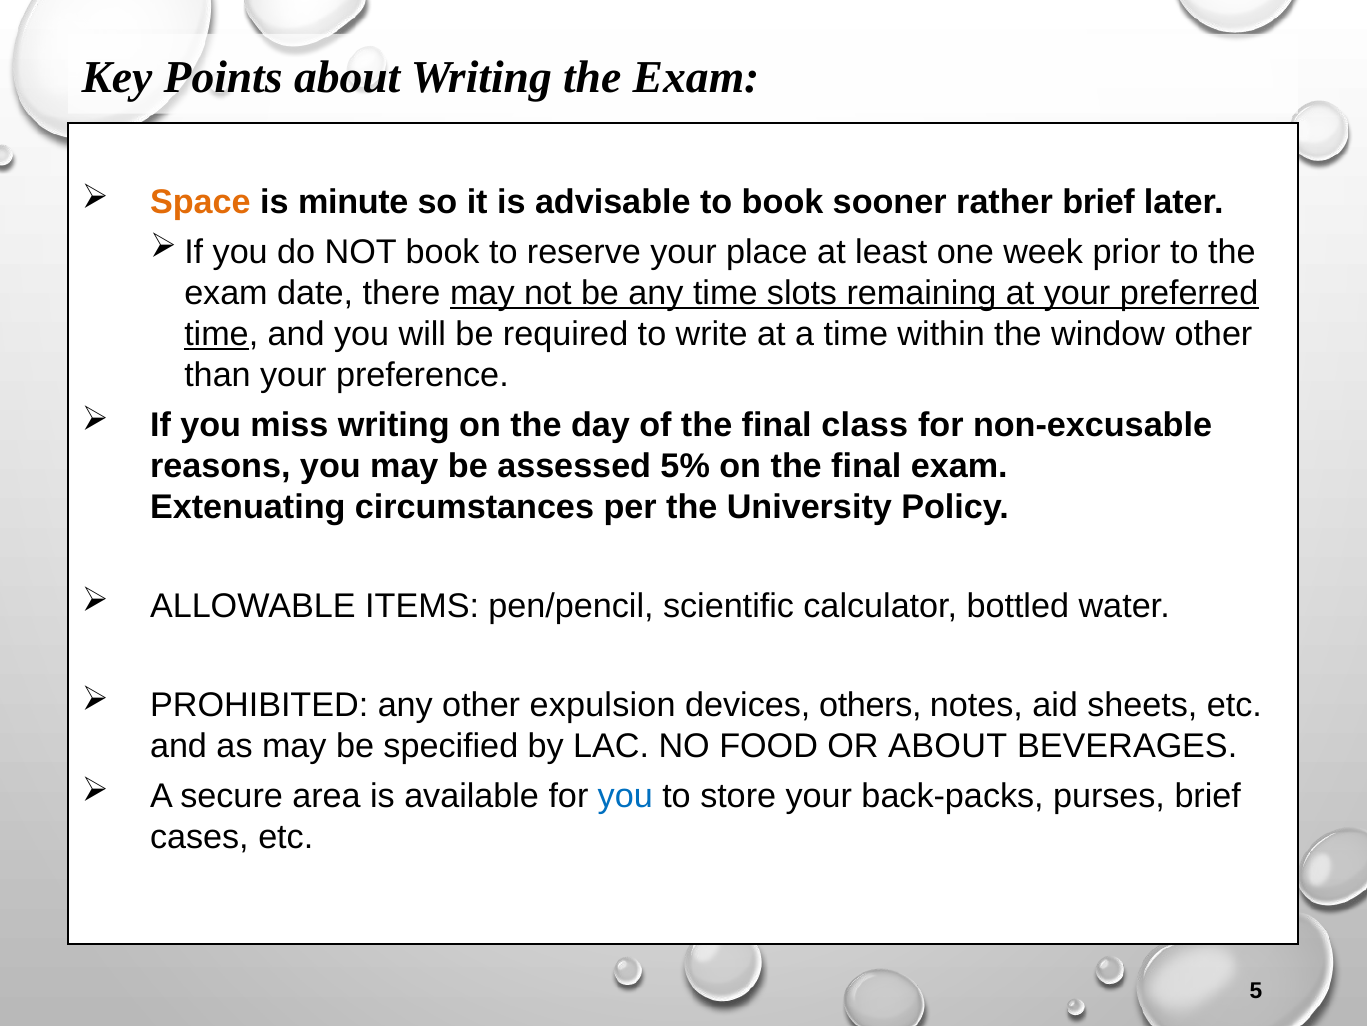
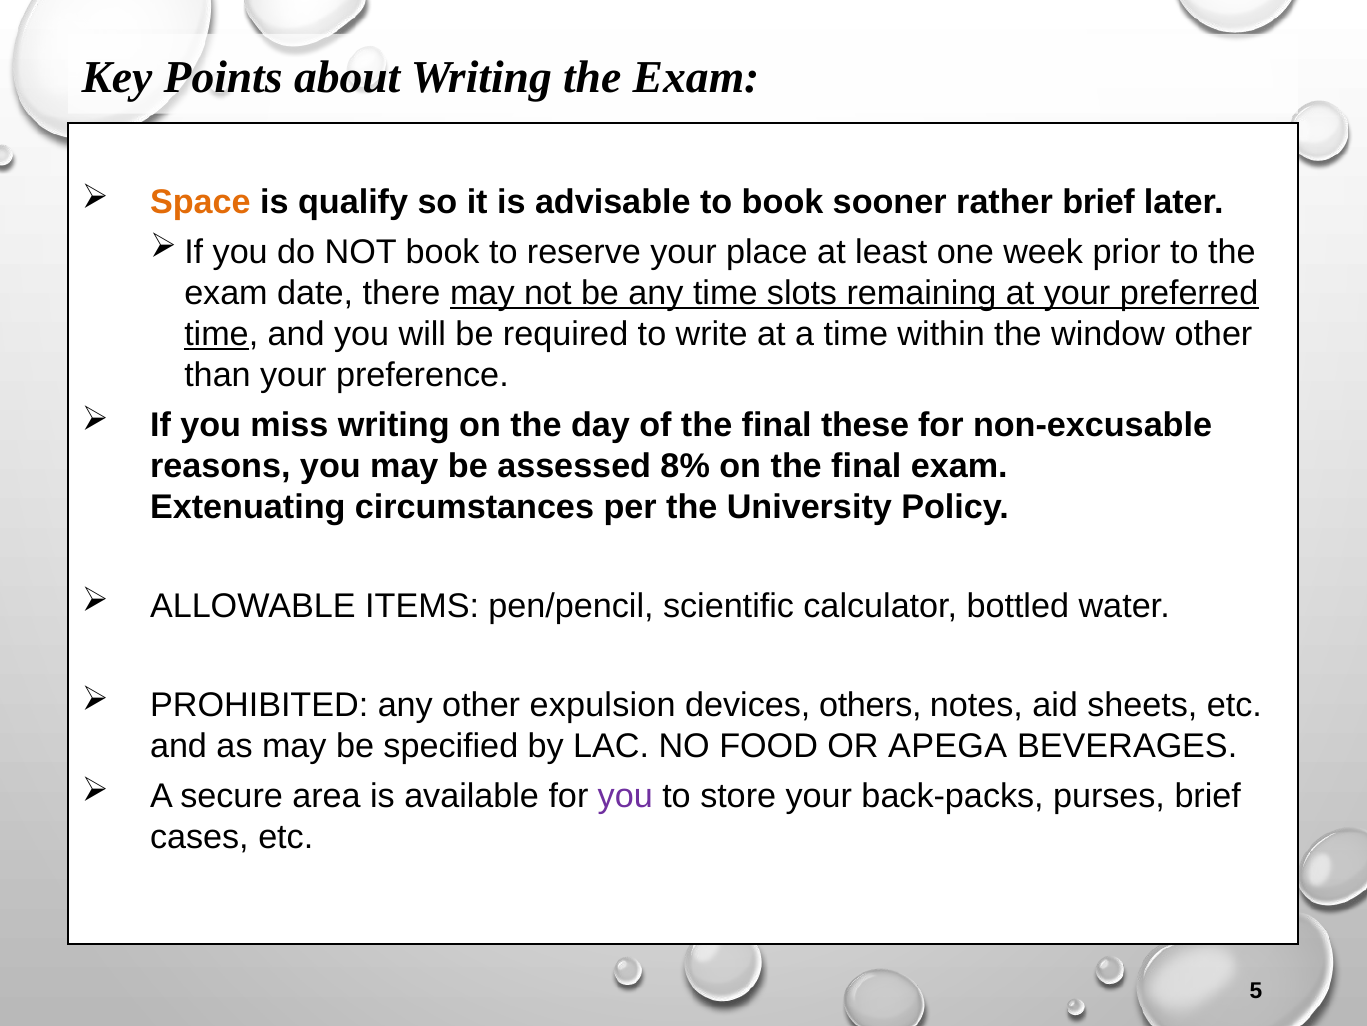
minute: minute -> qualify
class: class -> these
5%: 5% -> 8%
OR ABOUT: ABOUT -> APEGA
you at (625, 795) colour: blue -> purple
